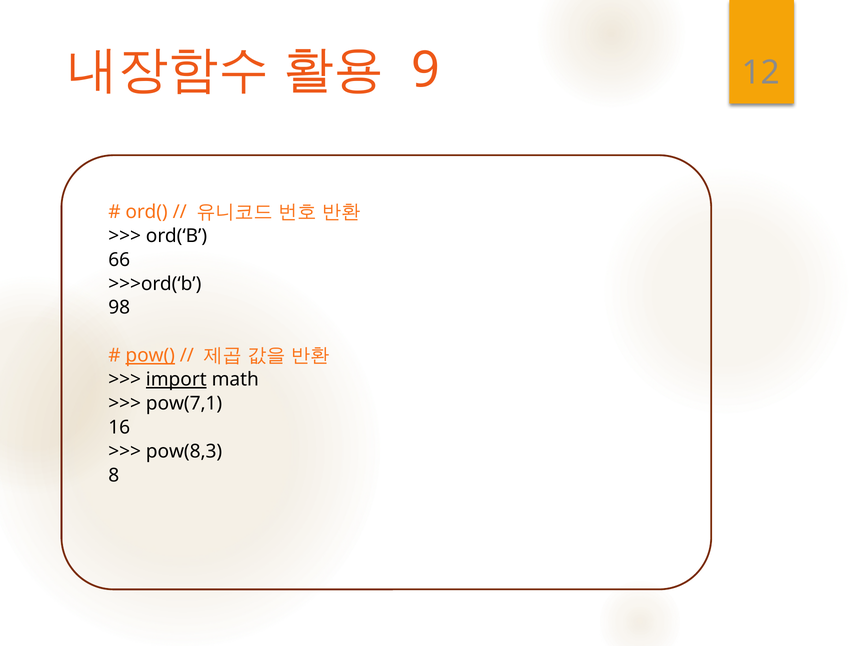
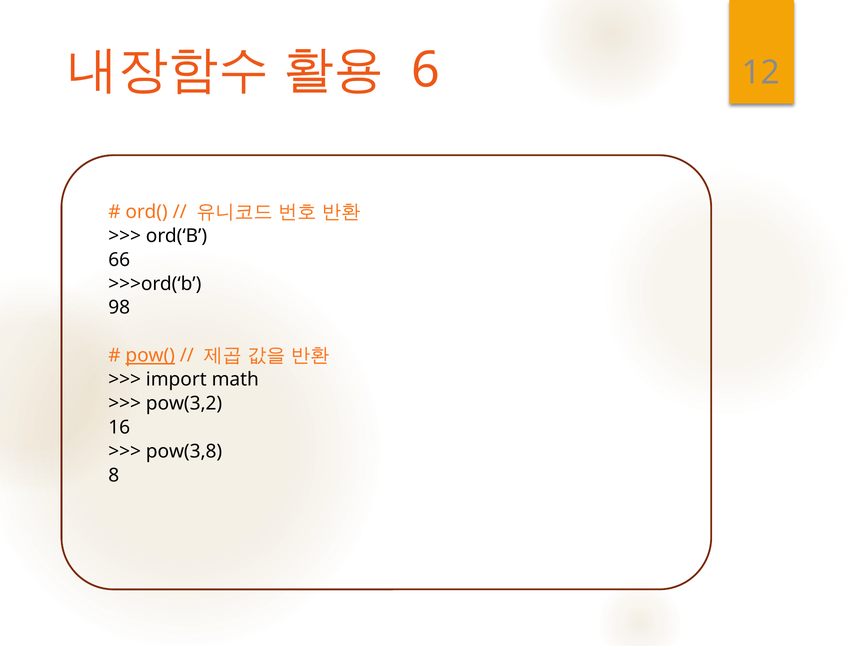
9: 9 -> 6
import underline: present -> none
pow(7,1: pow(7,1 -> pow(3,2
pow(8,3: pow(8,3 -> pow(3,8
